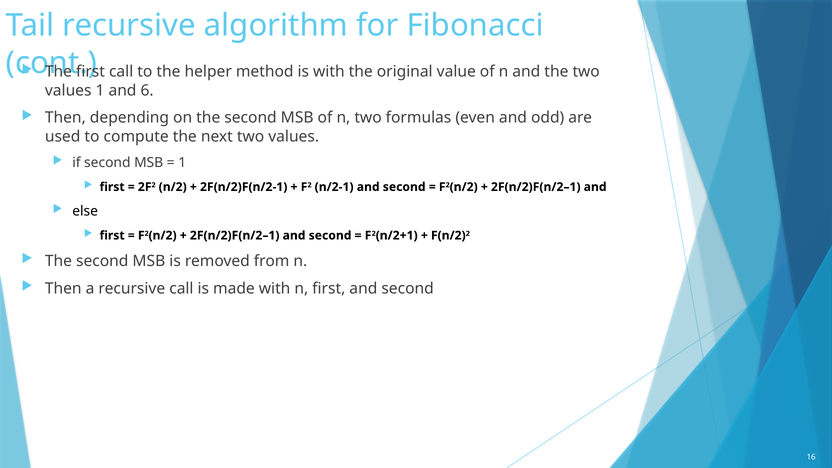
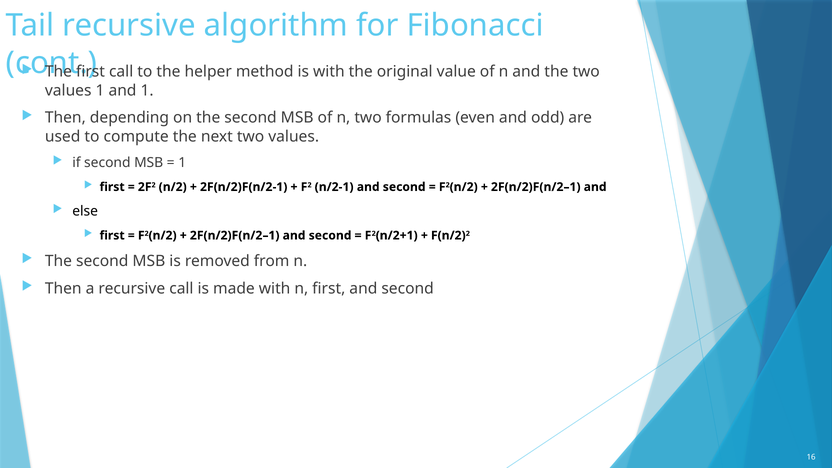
and 6: 6 -> 1
